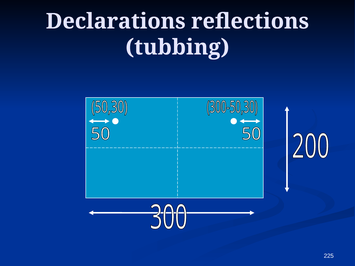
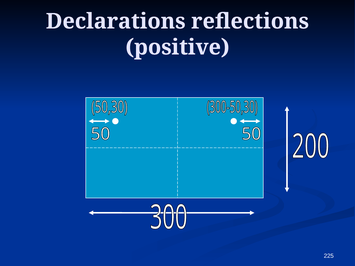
tubbing: tubbing -> positive
